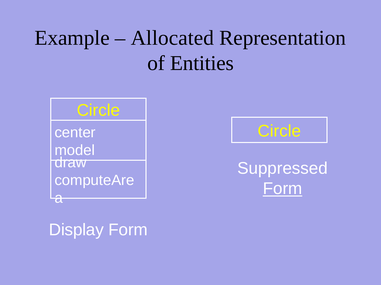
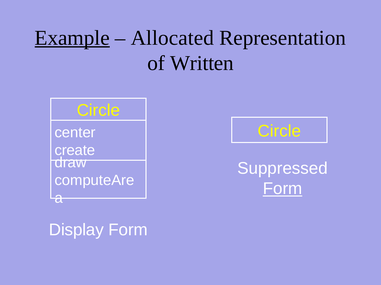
Example underline: none -> present
Entities: Entities -> Written
model: model -> create
